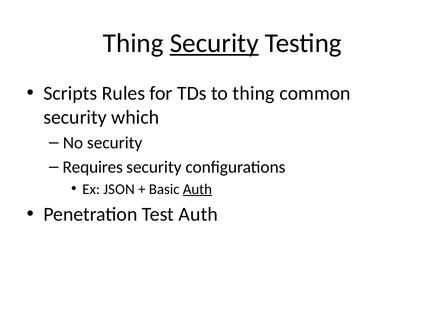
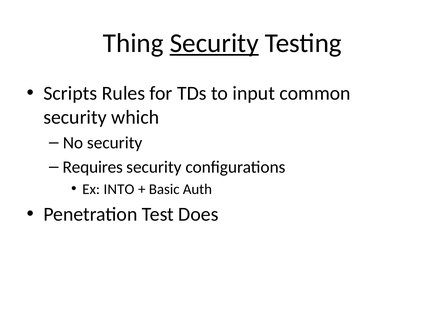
to thing: thing -> input
JSON: JSON -> INTO
Auth at (197, 189) underline: present -> none
Test Auth: Auth -> Does
